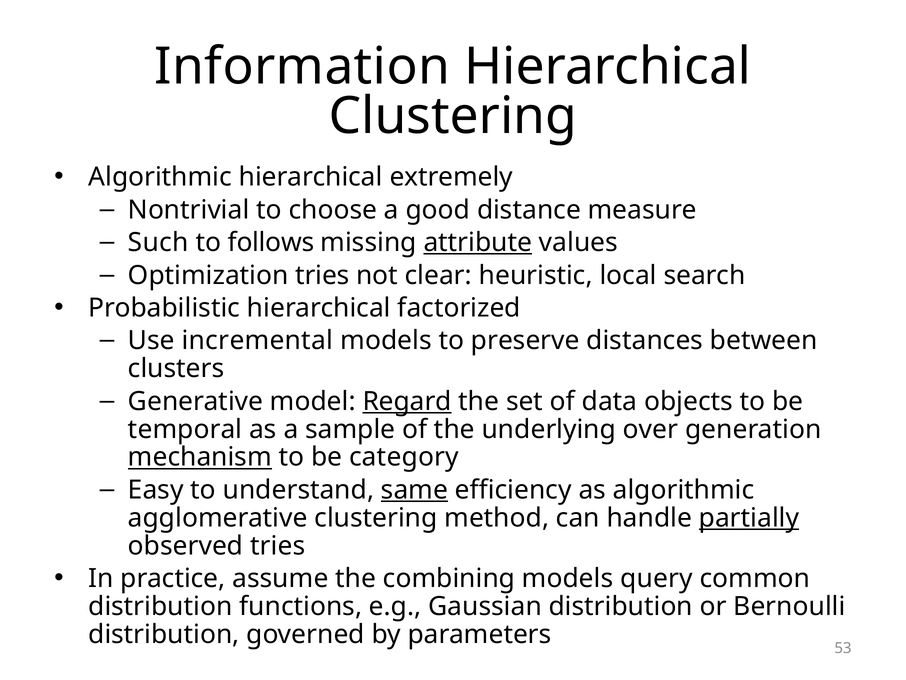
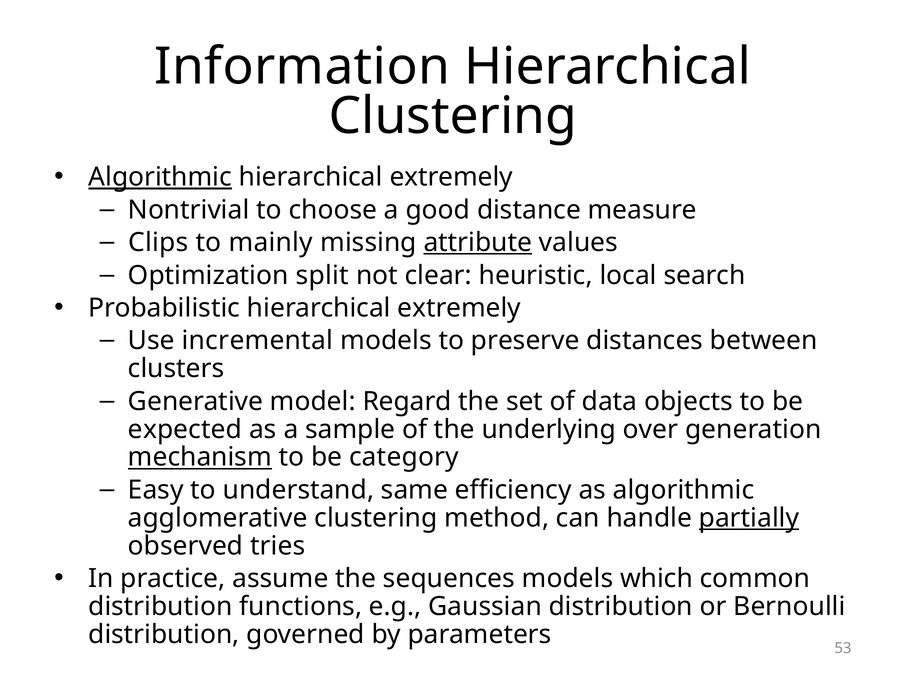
Algorithmic at (160, 177) underline: none -> present
Such: Such -> Clips
follows: follows -> mainly
Optimization tries: tries -> split
Probabilistic hierarchical factorized: factorized -> extremely
Regard underline: present -> none
temporal: temporal -> expected
same underline: present -> none
combining: combining -> sequences
query: query -> which
